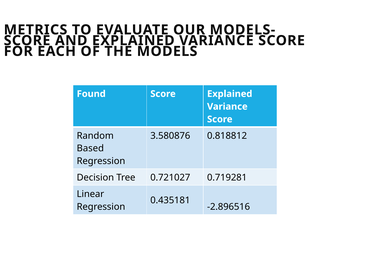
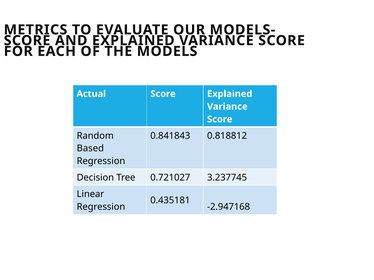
Found: Found -> Actual
3.580876: 3.580876 -> 0.841843
0.719281: 0.719281 -> 3.237745
-2.896516: -2.896516 -> -2.947168
